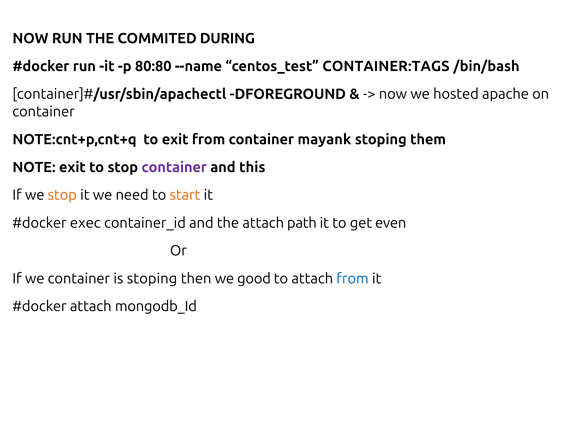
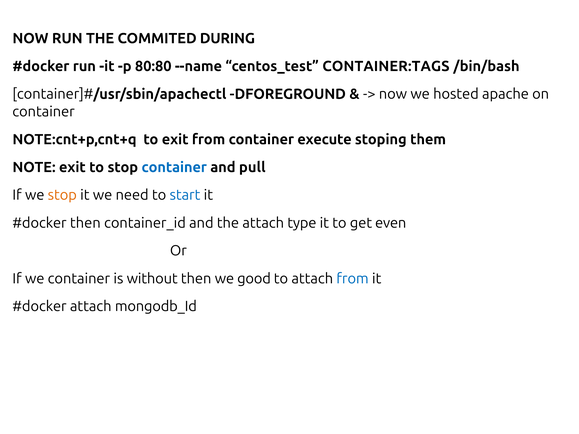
mayank: mayank -> execute
container at (174, 167) colour: purple -> blue
this: this -> pull
start colour: orange -> blue
exec at (85, 223): exec -> then
path: path -> type
is stoping: stoping -> without
